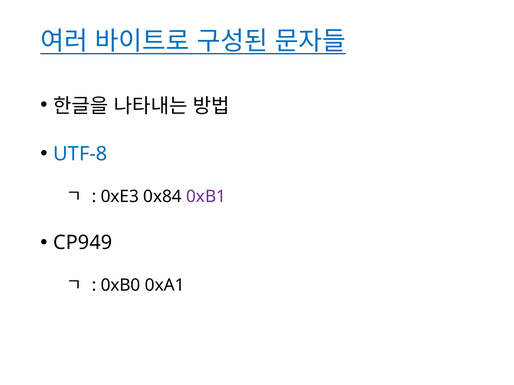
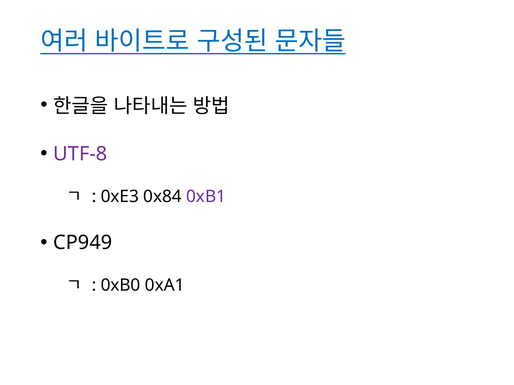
UTF-8 colour: blue -> purple
